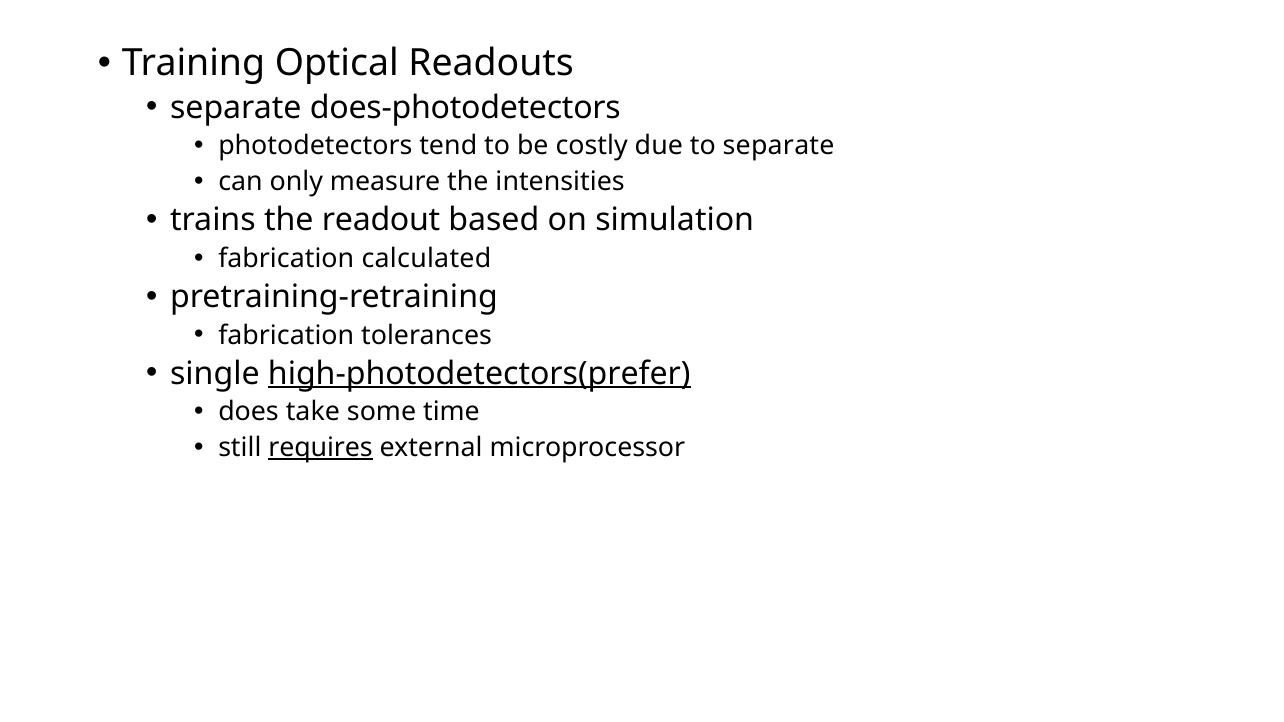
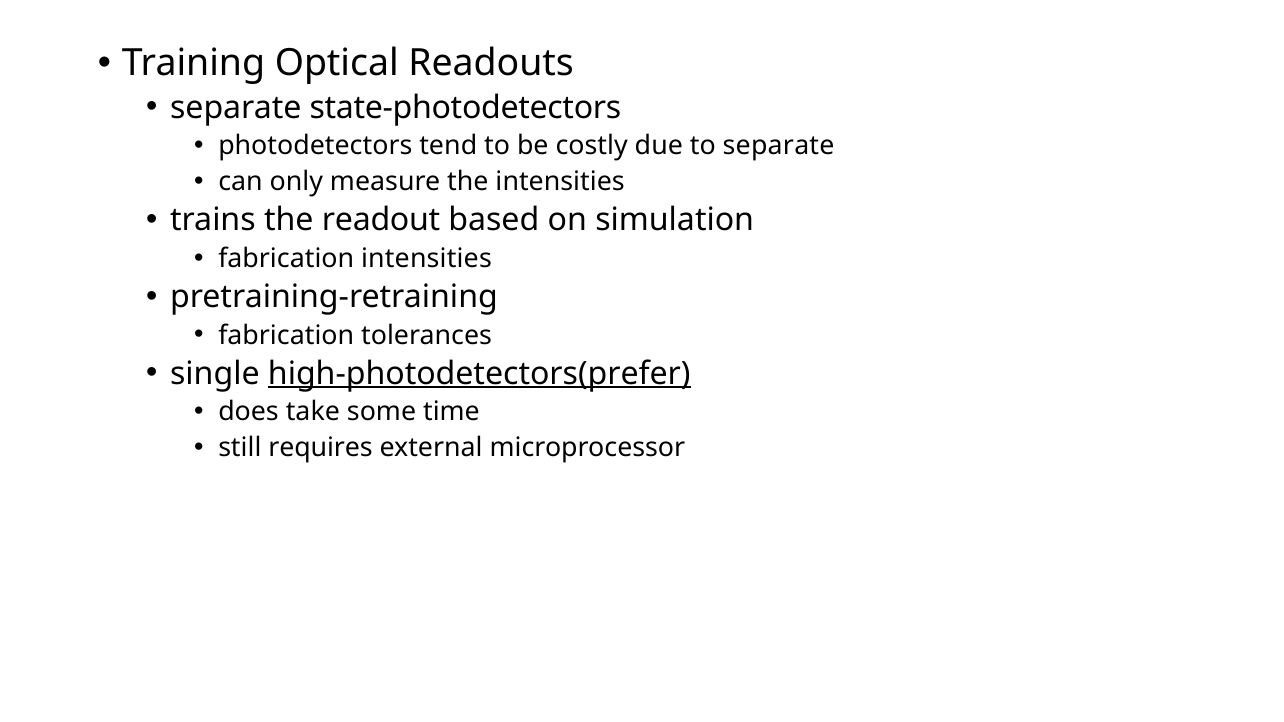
does-photodetectors: does-photodetectors -> state-photodetectors
fabrication calculated: calculated -> intensities
requires underline: present -> none
